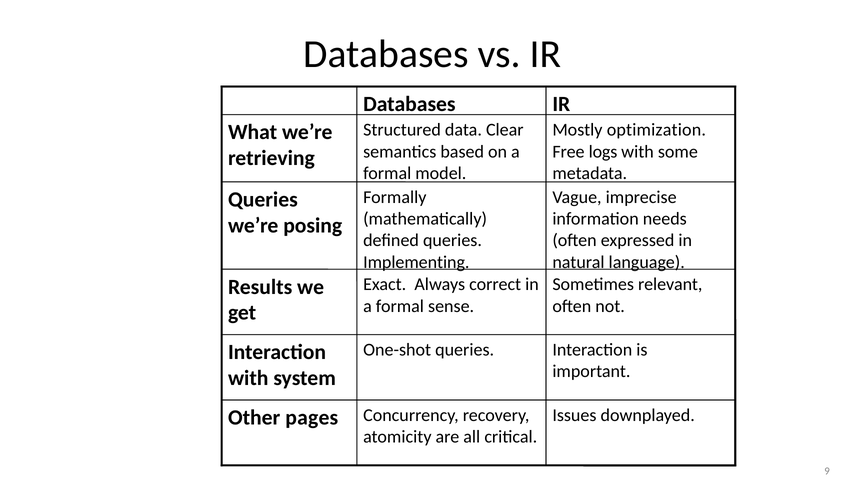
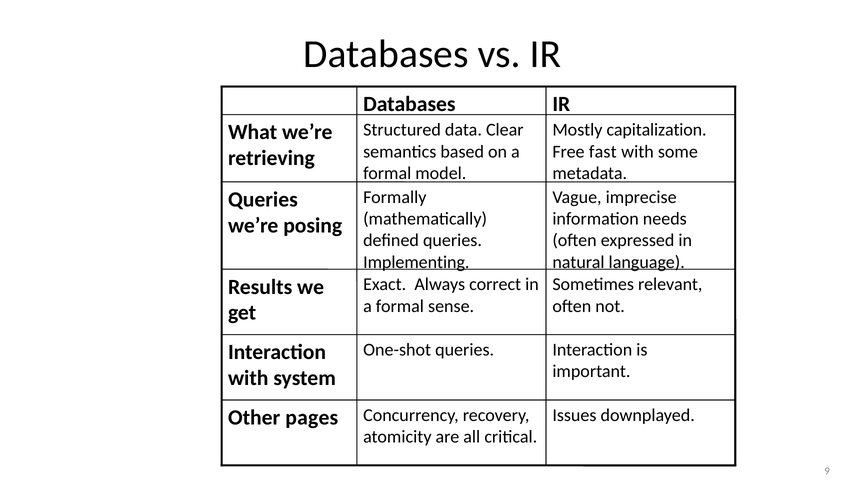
optimization: optimization -> capitalization
logs: logs -> fast
